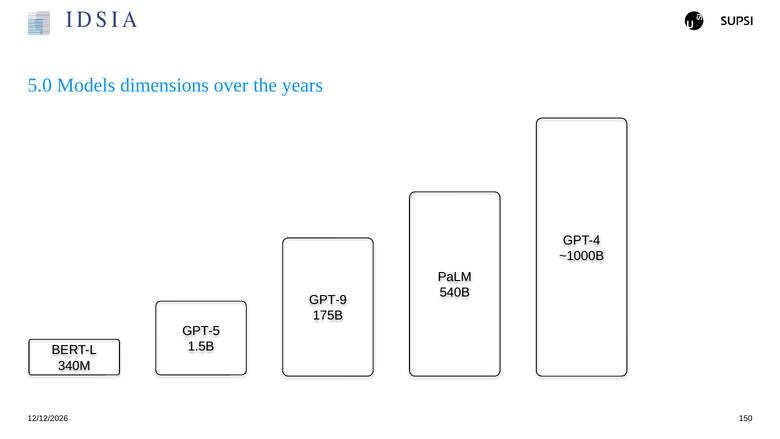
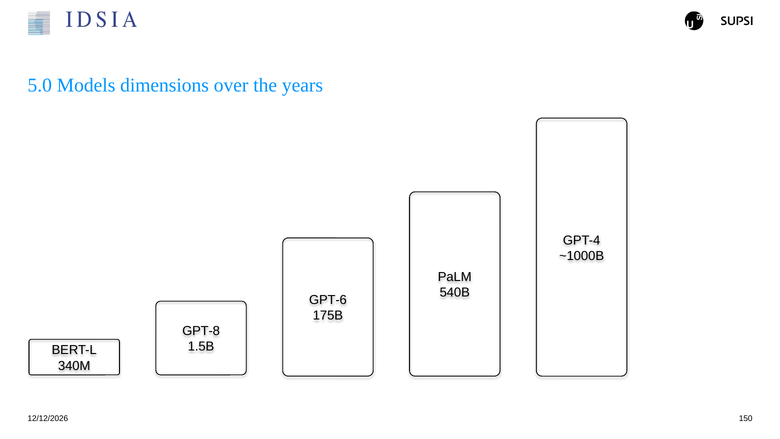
GPT-9: GPT-9 -> GPT-6
GPT-5: GPT-5 -> GPT-8
